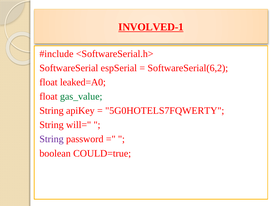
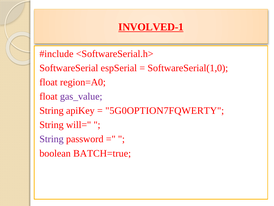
SoftwareSerial(6,2: SoftwareSerial(6,2 -> SoftwareSerial(1,0
leaked=A0: leaked=A0 -> region=A0
gas_value colour: green -> purple
5G0HOTELS7FQWERTY: 5G0HOTELS7FQWERTY -> 5G0OPTION7FQWERTY
COULD=true: COULD=true -> BATCH=true
